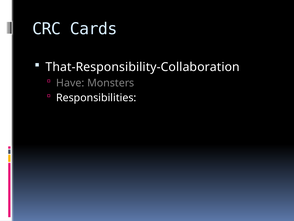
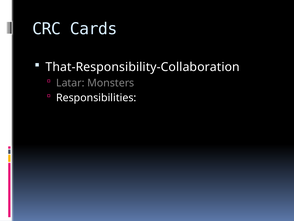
Have: Have -> Latar
